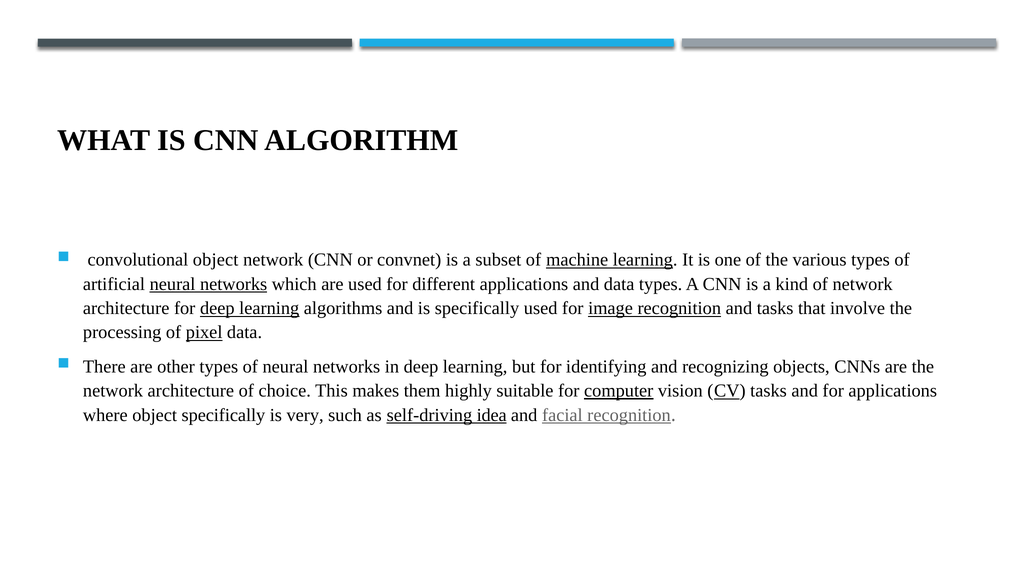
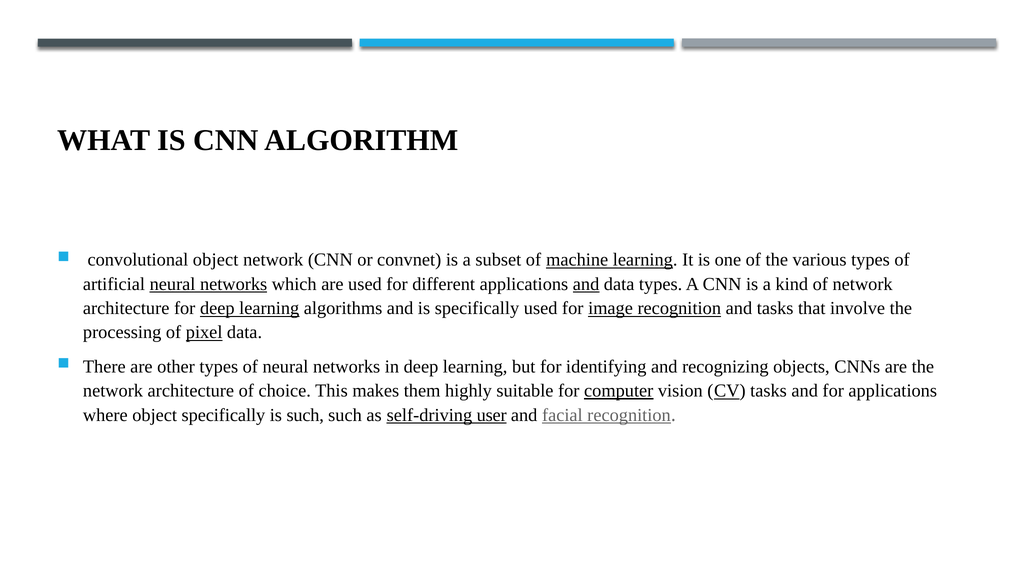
and at (586, 284) underline: none -> present
is very: very -> such
idea: idea -> user
